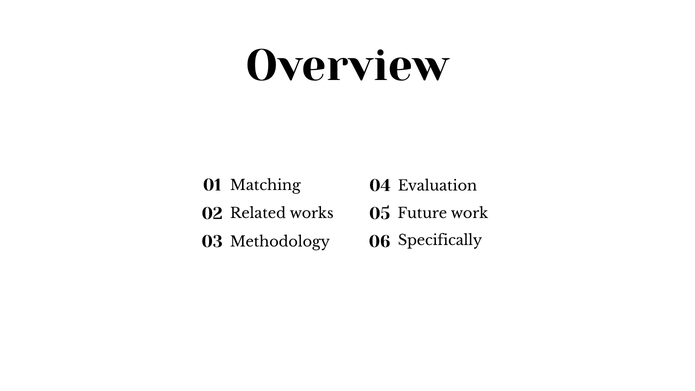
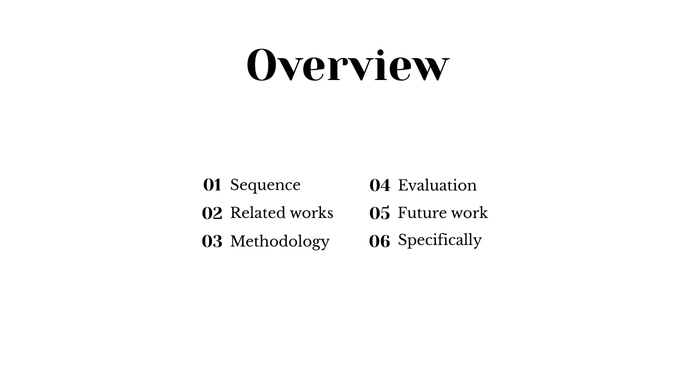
Matching: Matching -> Sequence
